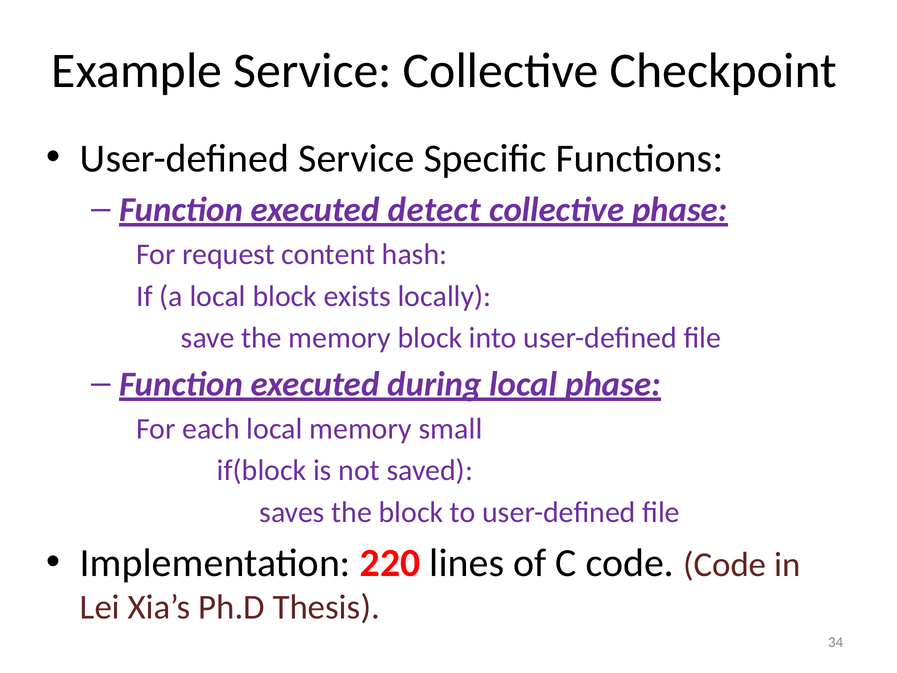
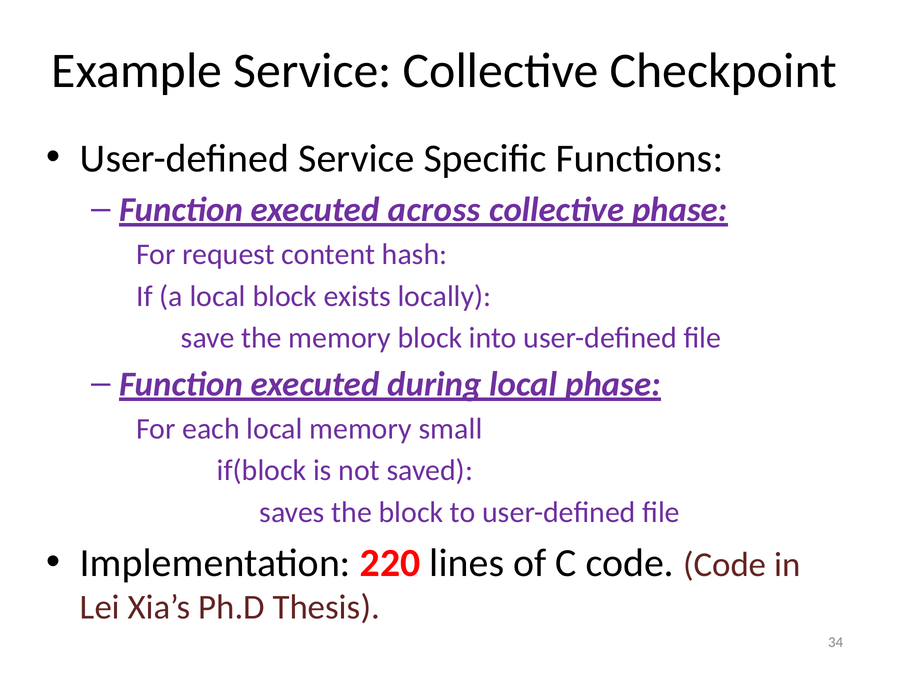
detect: detect -> across
